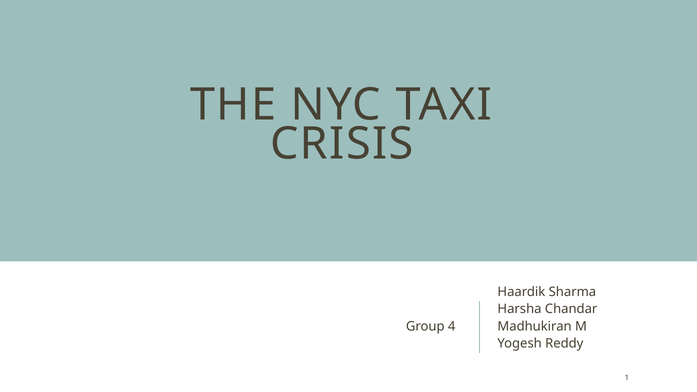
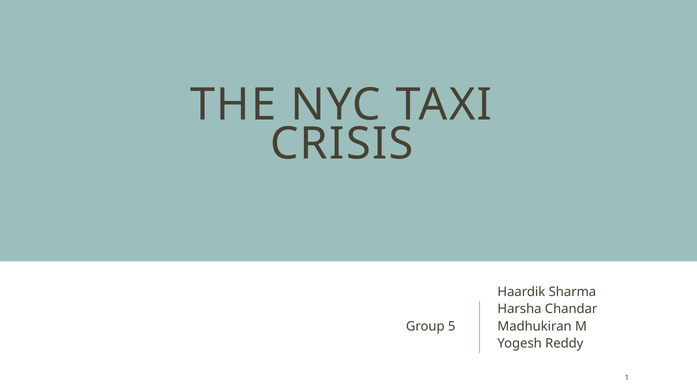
4: 4 -> 5
